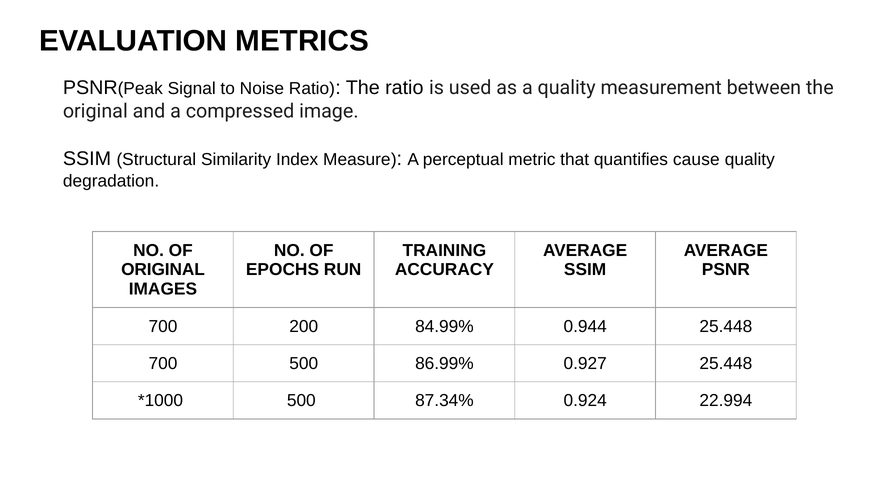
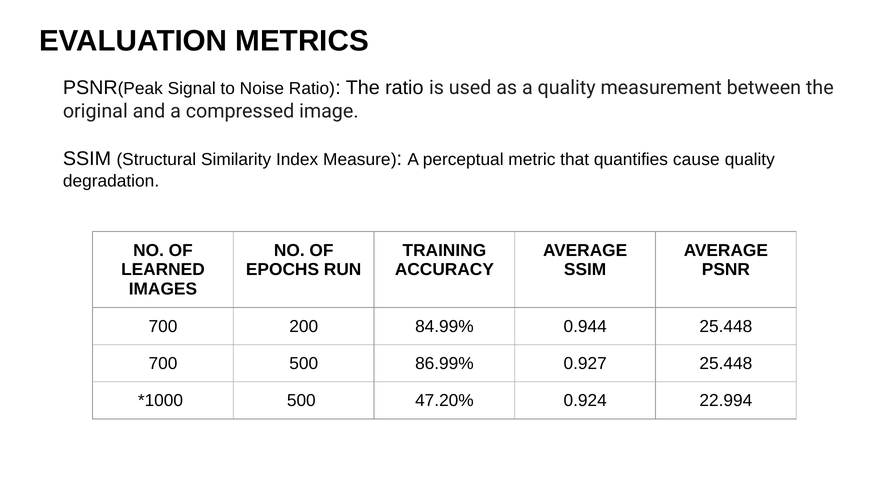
ORIGINAL at (163, 270): ORIGINAL -> LEARNED
87.34%: 87.34% -> 47.20%
